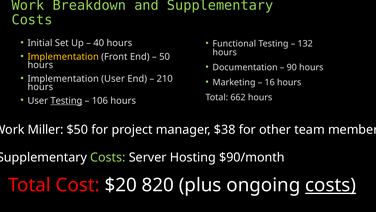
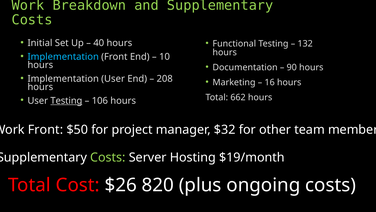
Implementation at (63, 57) colour: yellow -> light blue
50: 50 -> 10
210: 210 -> 208
Miller at (46, 129): Miller -> Front
$38: $38 -> $32
$90/month: $90/month -> $19/month
$20: $20 -> $26
costs at (331, 185) underline: present -> none
